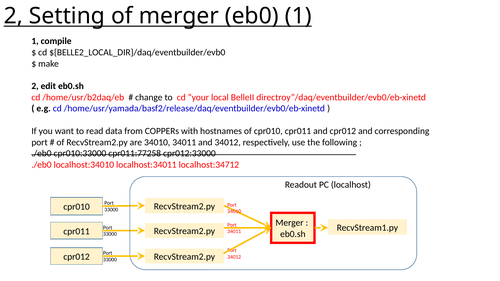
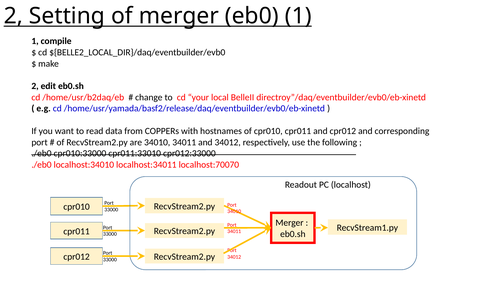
cpr011:77258: cpr011:77258 -> cpr011:33010
localhost:34712: localhost:34712 -> localhost:70070
